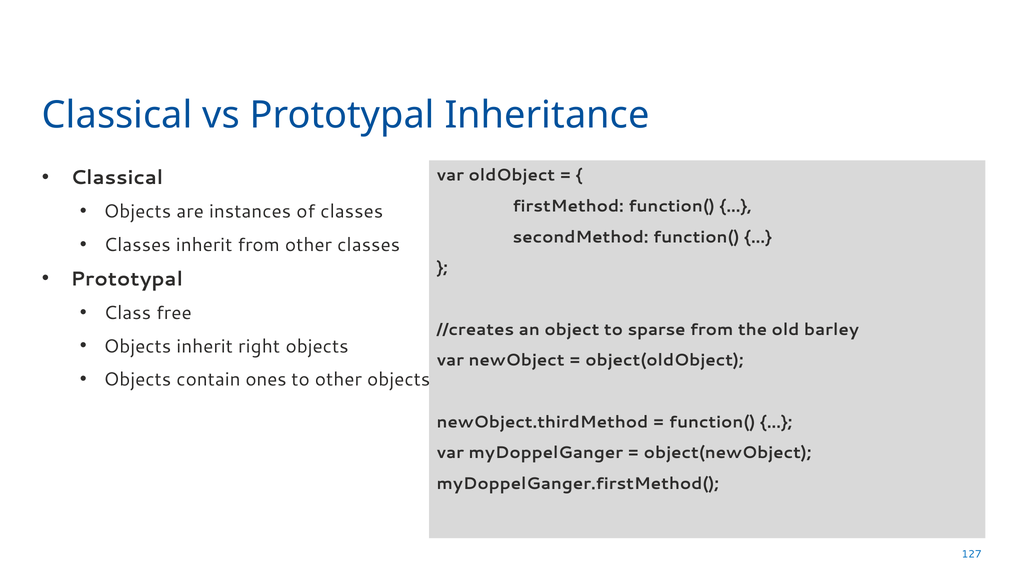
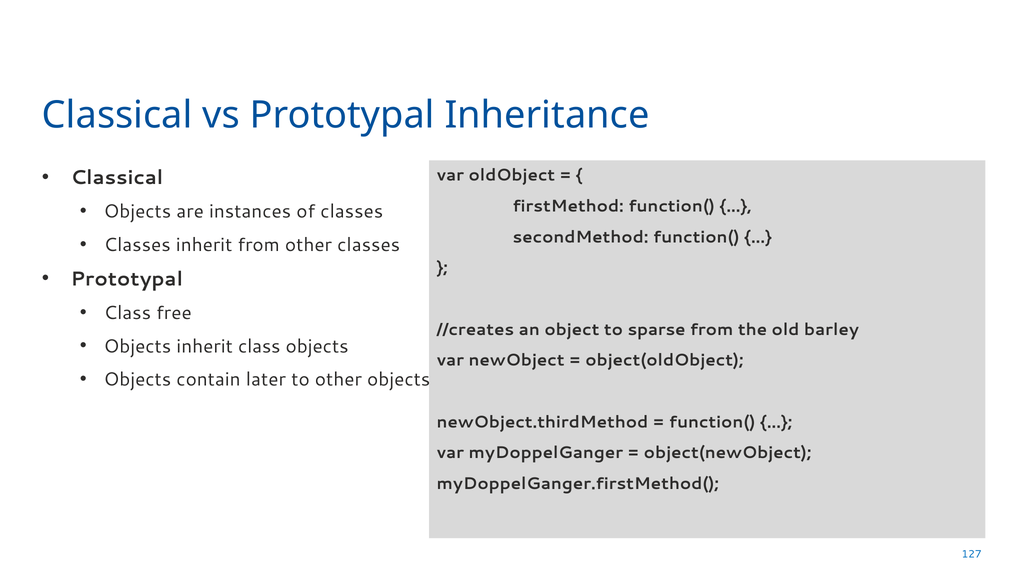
inherit right: right -> class
ones: ones -> later
